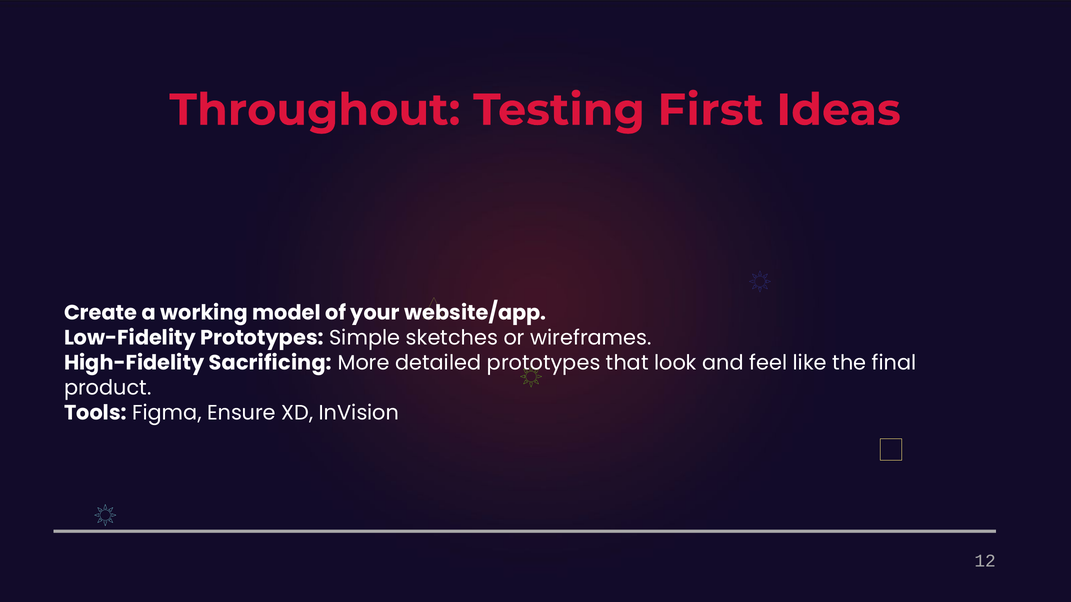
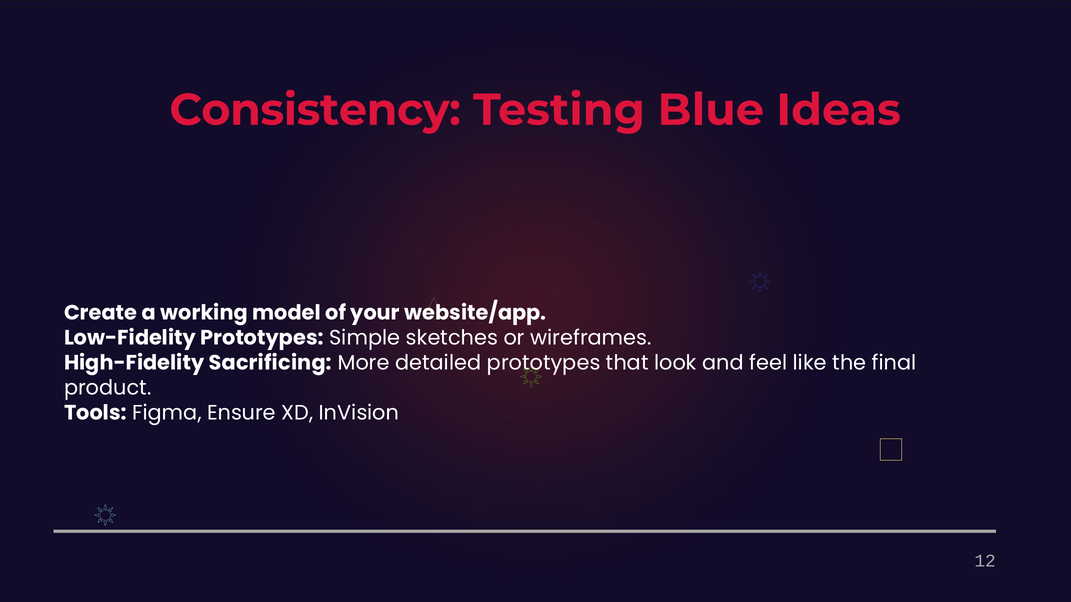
Throughout: Throughout -> Consistency
First: First -> Blue
